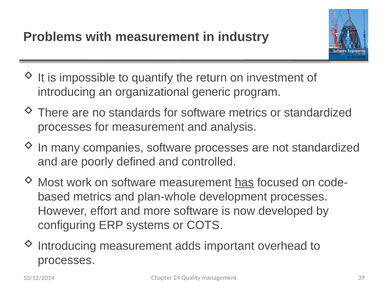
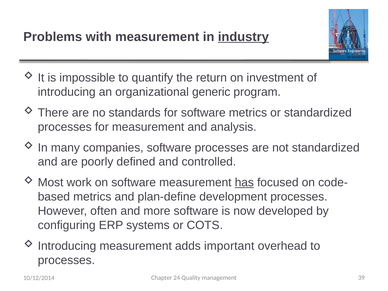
industry underline: none -> present
plan-whole: plan-whole -> plan-define
effort: effort -> often
